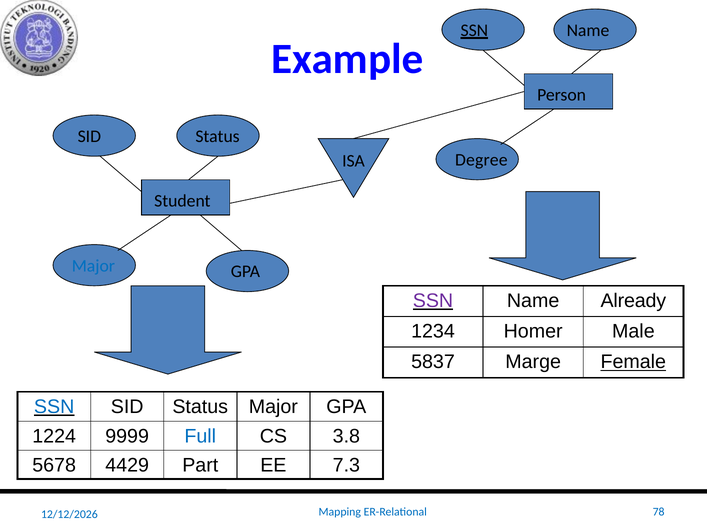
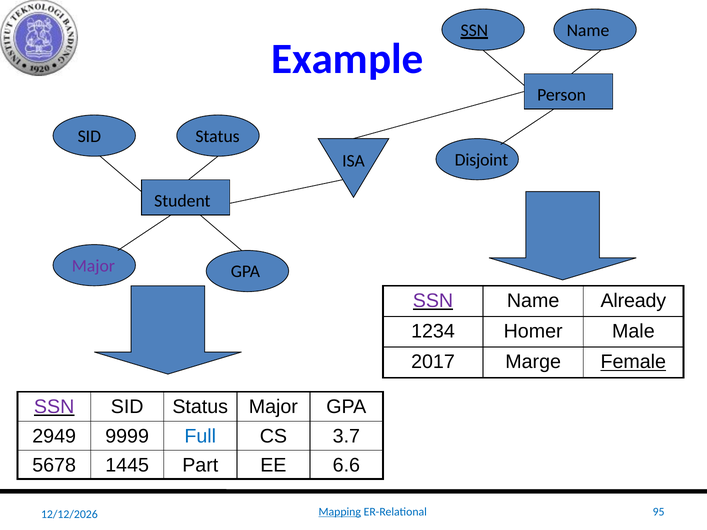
Degree: Degree -> Disjoint
Major at (93, 266) colour: blue -> purple
5837: 5837 -> 2017
SSN at (54, 407) colour: blue -> purple
1224: 1224 -> 2949
3.8: 3.8 -> 3.7
4429: 4429 -> 1445
7.3: 7.3 -> 6.6
Mapping underline: none -> present
78: 78 -> 95
